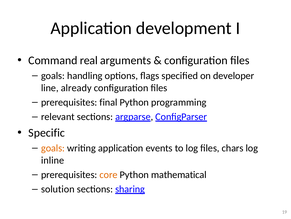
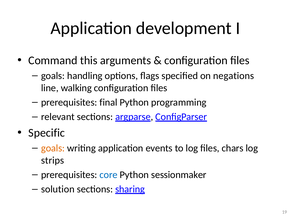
real: real -> this
developer: developer -> negations
already: already -> walking
inline: inline -> strips
core colour: orange -> blue
mathematical: mathematical -> sessionmaker
